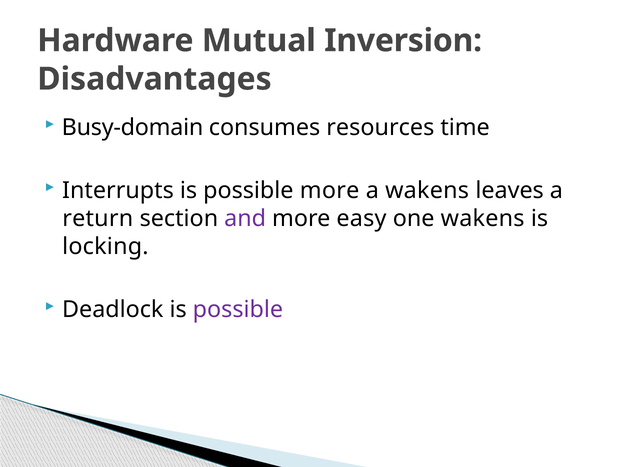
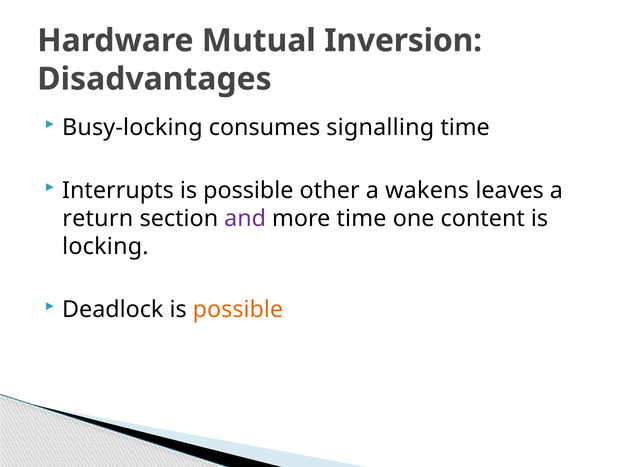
Busy-domain: Busy-domain -> Busy-locking
resources: resources -> signalling
possible more: more -> other
more easy: easy -> time
one wakens: wakens -> content
possible at (238, 309) colour: purple -> orange
